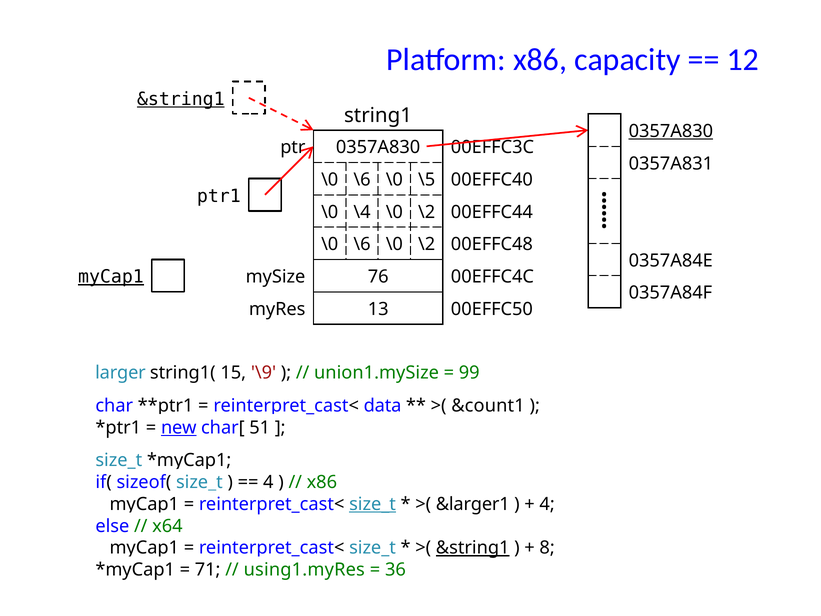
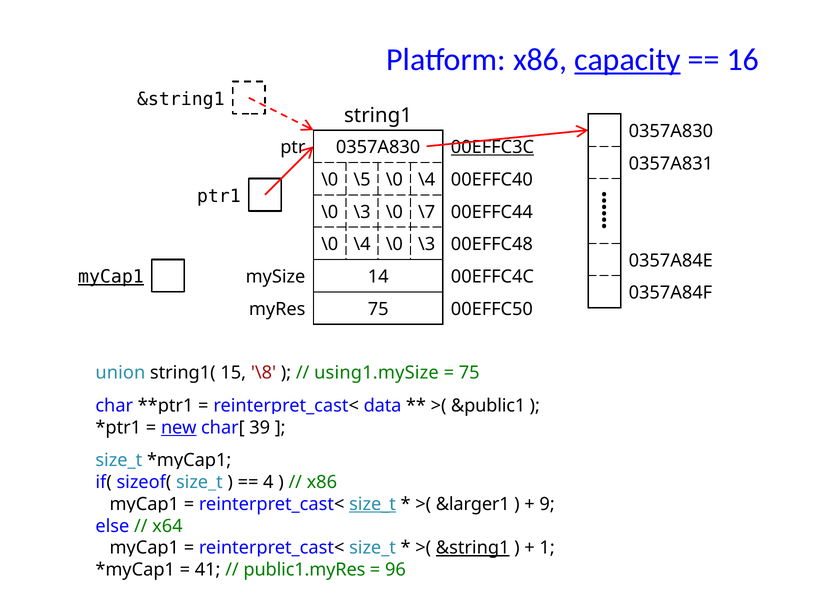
capacity underline: none -> present
12: 12 -> 16
&string1 at (181, 99) underline: present -> none
0357A830 at (671, 131) underline: present -> none
00EFFC3C underline: none -> present
\6 at (362, 180): \6 -> \5
\5 at (427, 180): \5 -> \4
\4 at (362, 212): \4 -> \3
\2 at (427, 212): \2 -> \7
\6 at (362, 244): \6 -> \4
\2 at (427, 244): \2 -> \3
76: 76 -> 14
myRes 13: 13 -> 75
larger: larger -> union
\9: \9 -> \8
union1.mySize: union1.mySize -> using1.mySize
99 at (469, 373): 99 -> 75
&count1: &count1 -> &public1
51: 51 -> 39
4 at (547, 504): 4 -> 9
8: 8 -> 1
71: 71 -> 41
using1.myRes: using1.myRes -> public1.myRes
36: 36 -> 96
